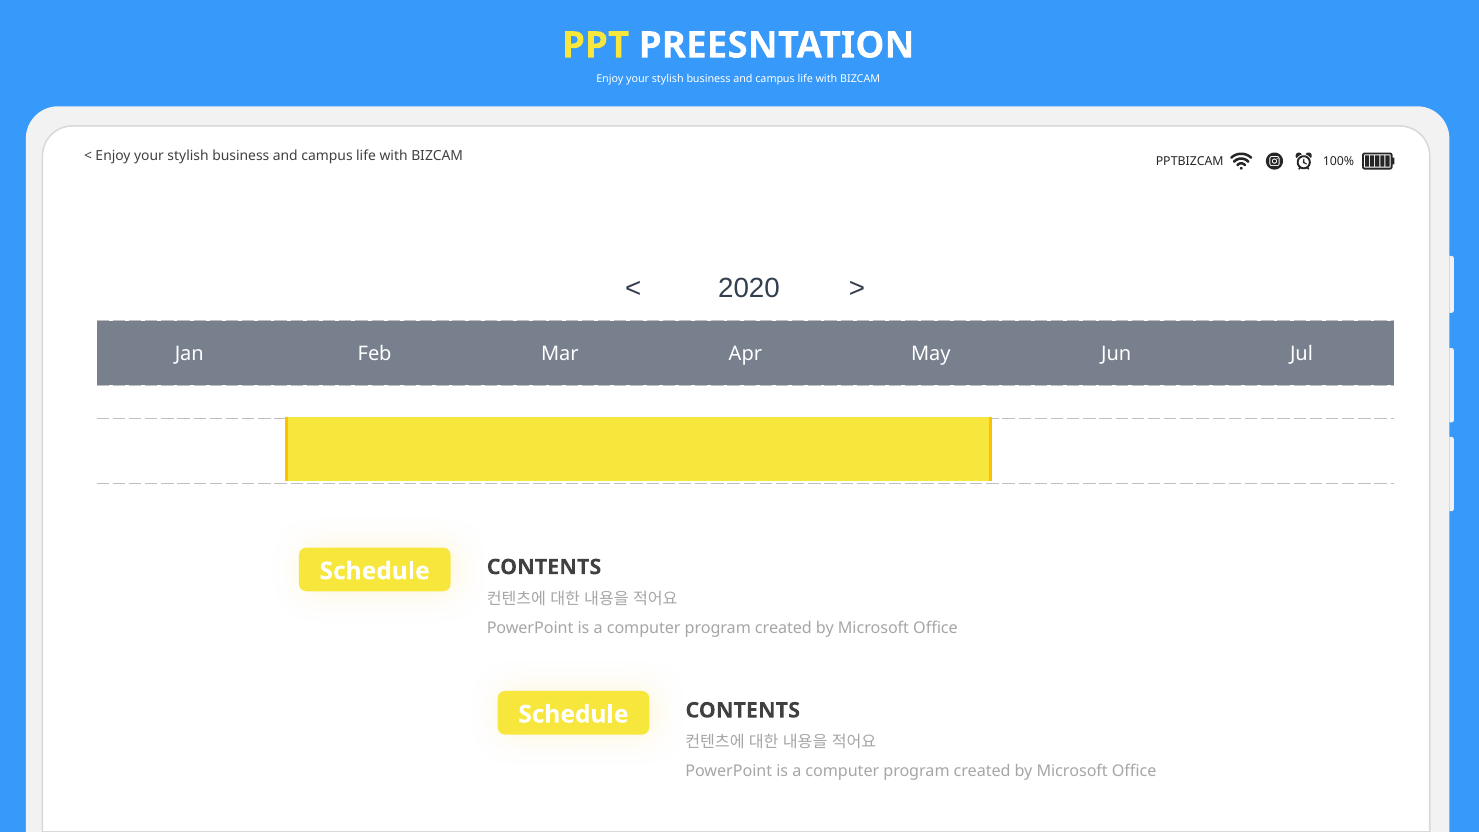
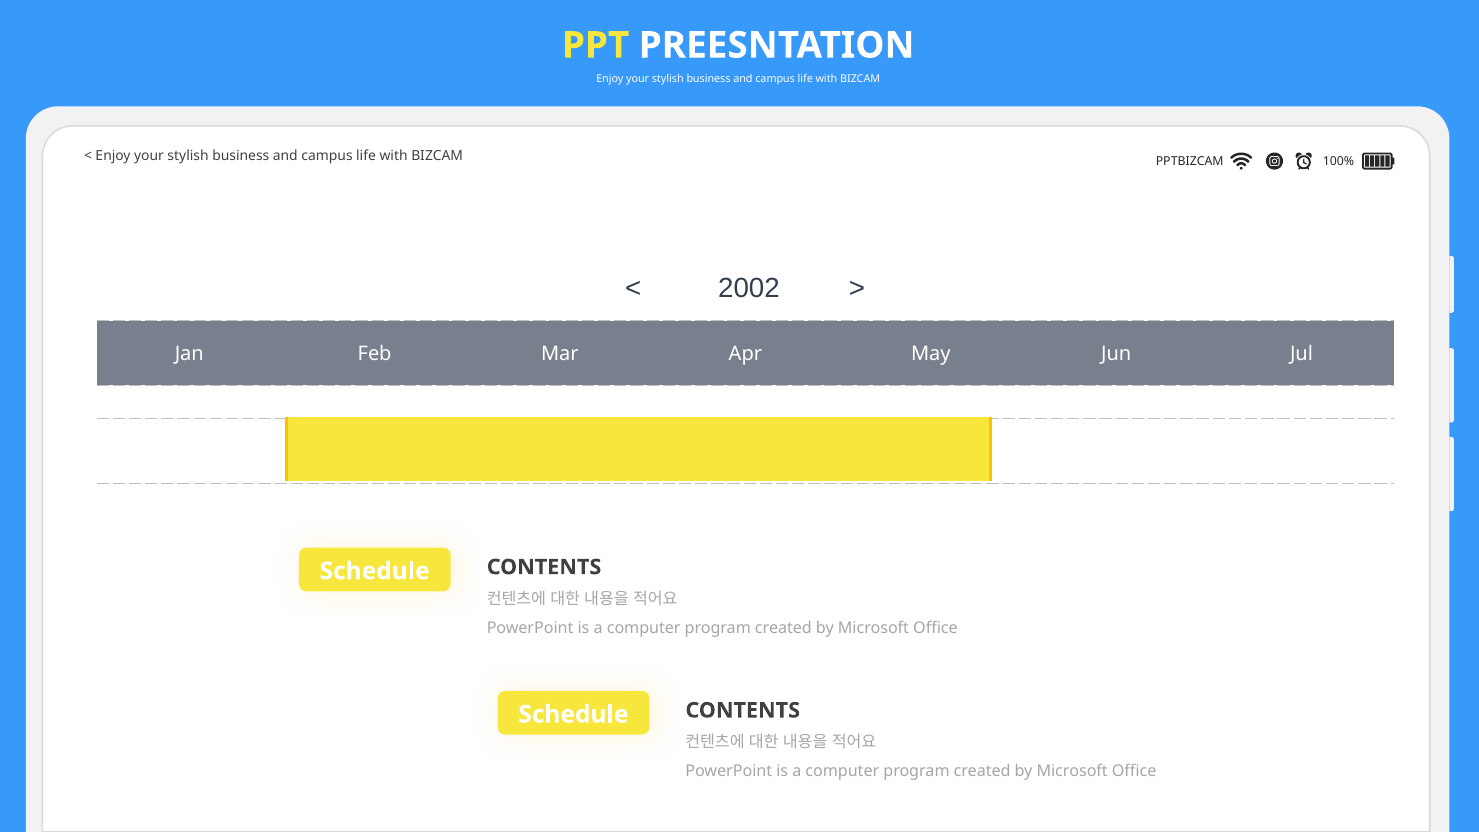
2020: 2020 -> 2002
